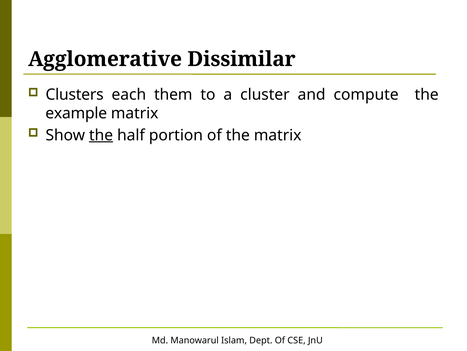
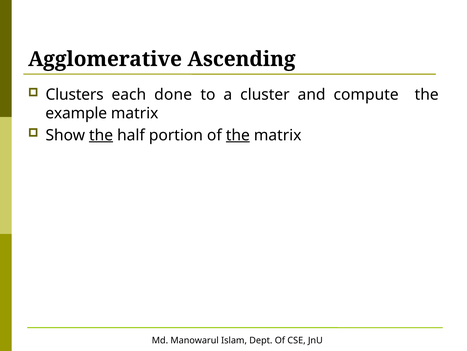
Dissimilar: Dissimilar -> Ascending
them: them -> done
the at (238, 135) underline: none -> present
